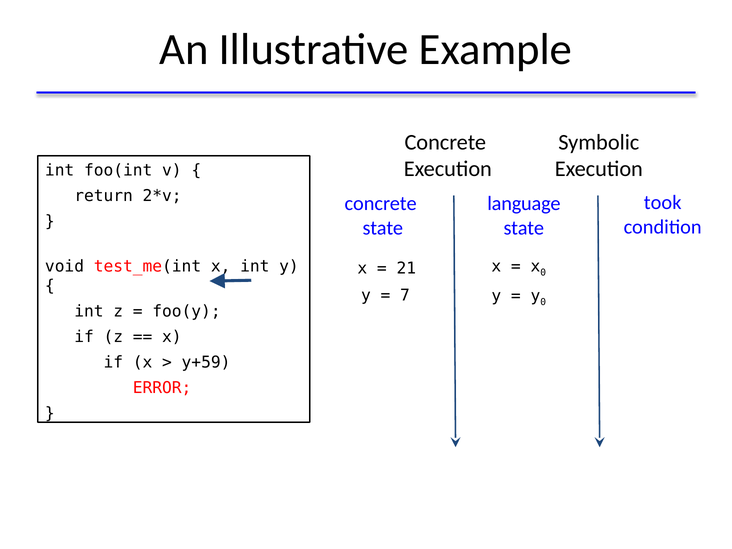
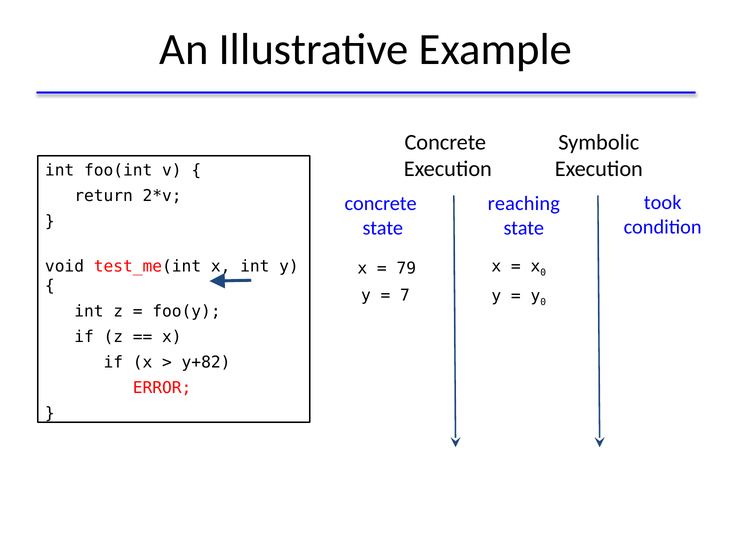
language: language -> reaching
21: 21 -> 79
y+59: y+59 -> y+82
